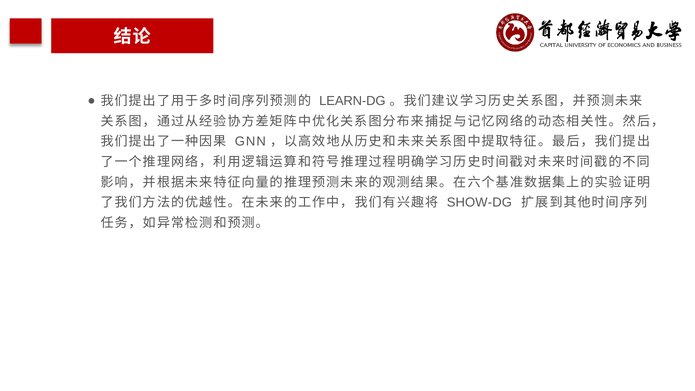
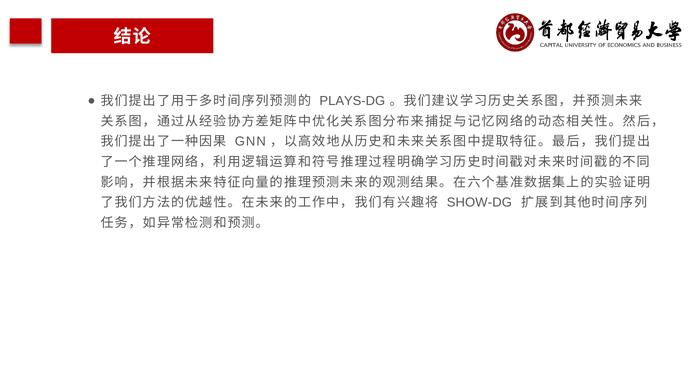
LEARN-DG: LEARN-DG -> PLAYS-DG
